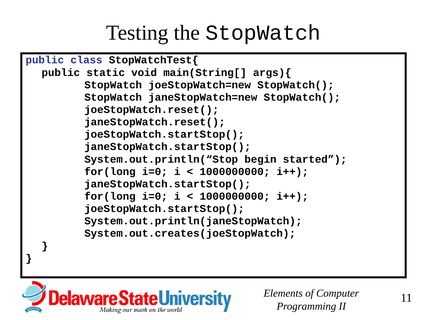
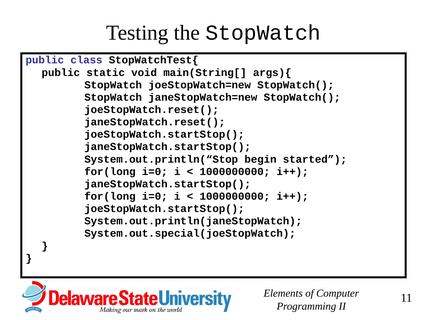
System.out.creates(joeStopWatch: System.out.creates(joeStopWatch -> System.out.special(joeStopWatch
